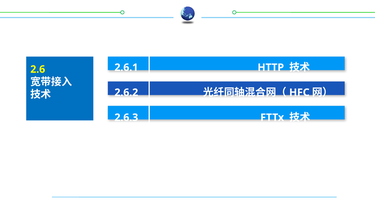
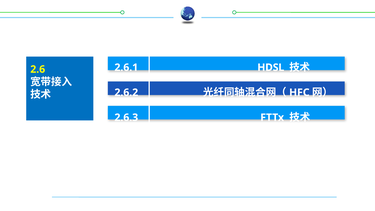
HTTP: HTTP -> HDSL
